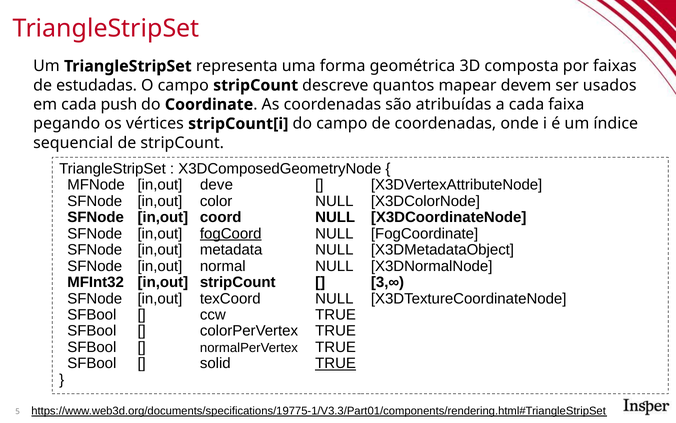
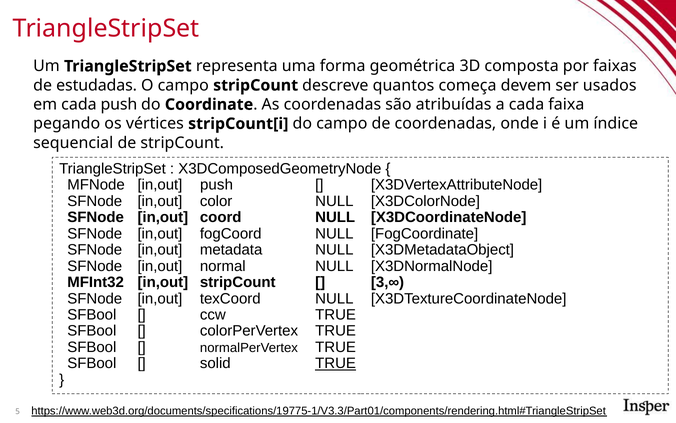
mapear: mapear -> começa
in,out deve: deve -> push
fogCoord underline: present -> none
